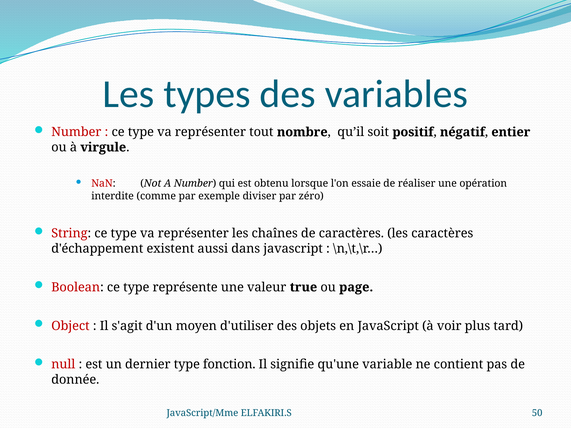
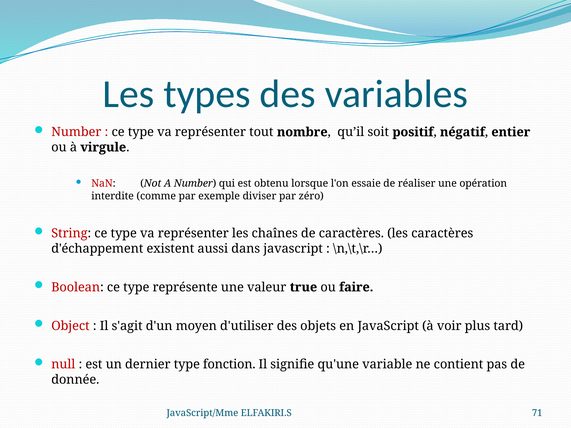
page: page -> faire
50: 50 -> 71
